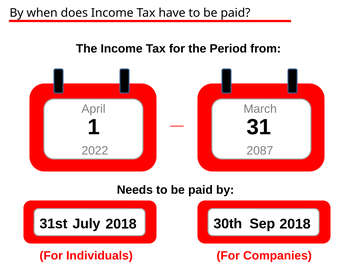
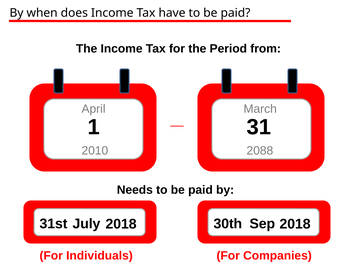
2022: 2022 -> 2010
2087: 2087 -> 2088
